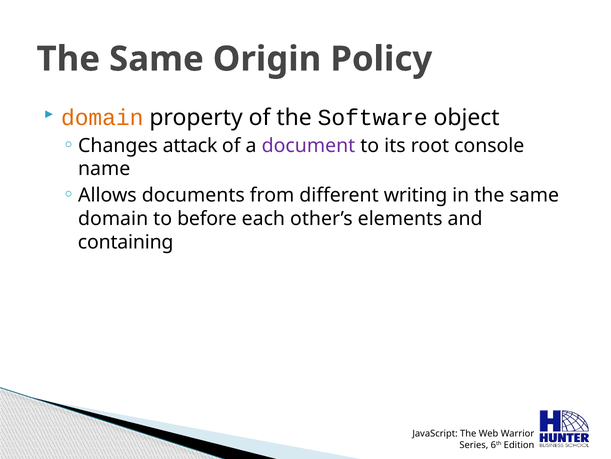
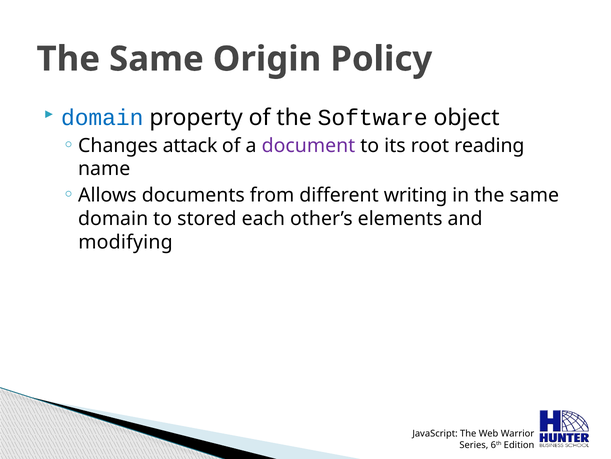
domain at (102, 117) colour: orange -> blue
console: console -> reading
before: before -> stored
containing: containing -> modifying
